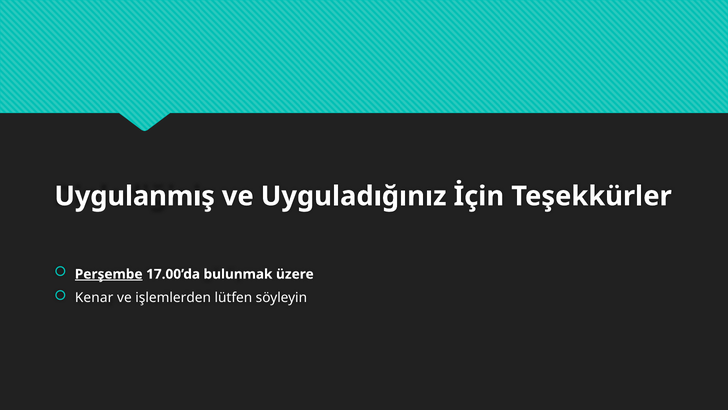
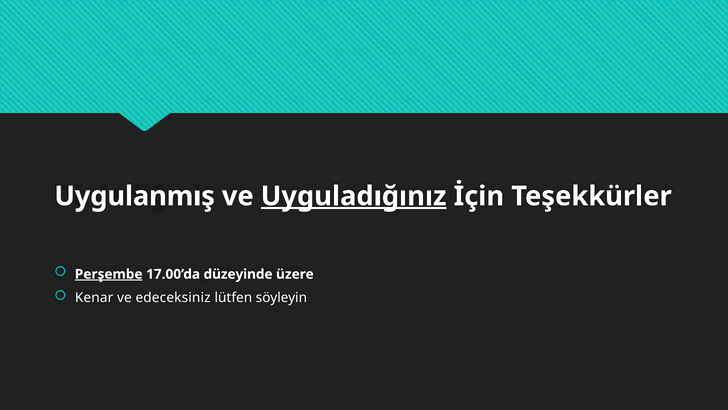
Uyguladığınız underline: none -> present
bulunmak: bulunmak -> düzeyinde
işlemlerden: işlemlerden -> edeceksiniz
